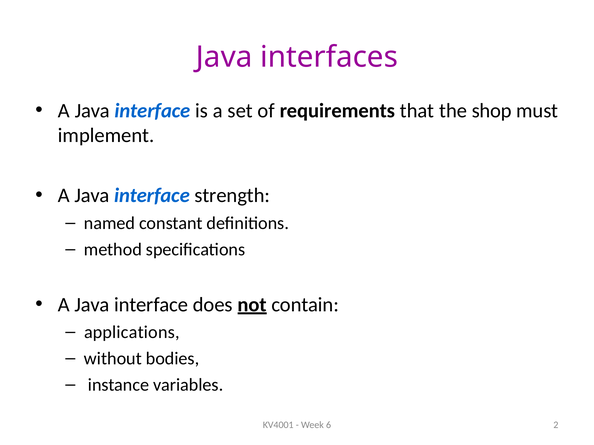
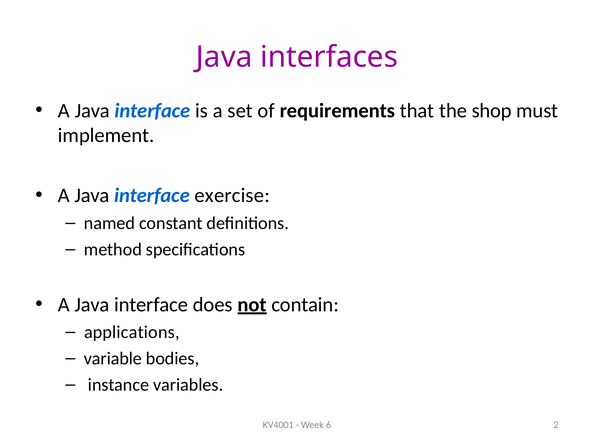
strength: strength -> exercise
without: without -> variable
